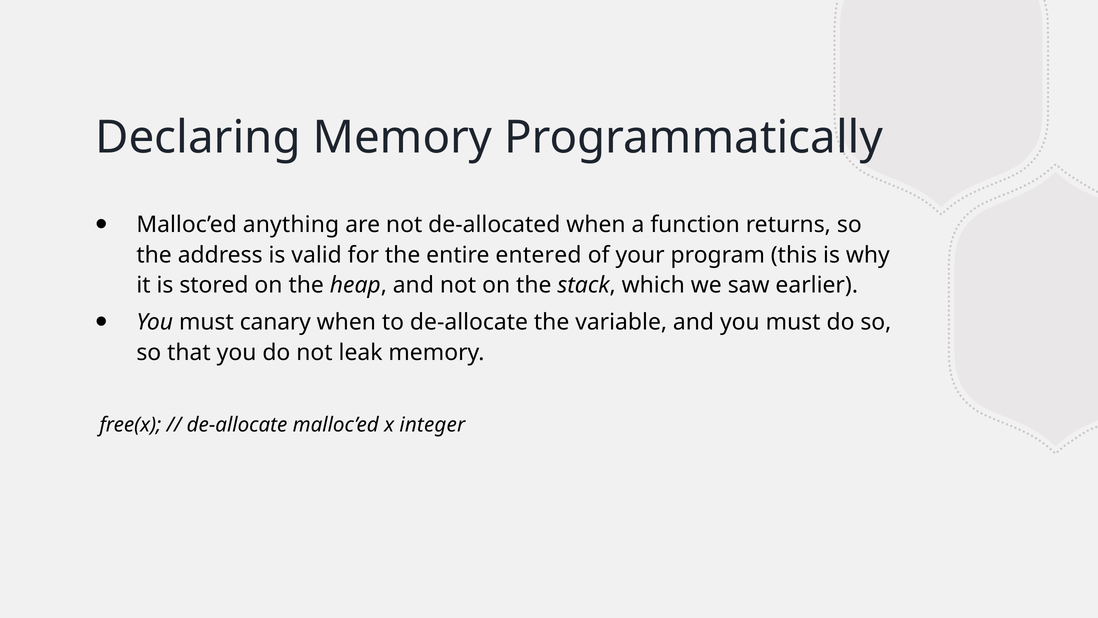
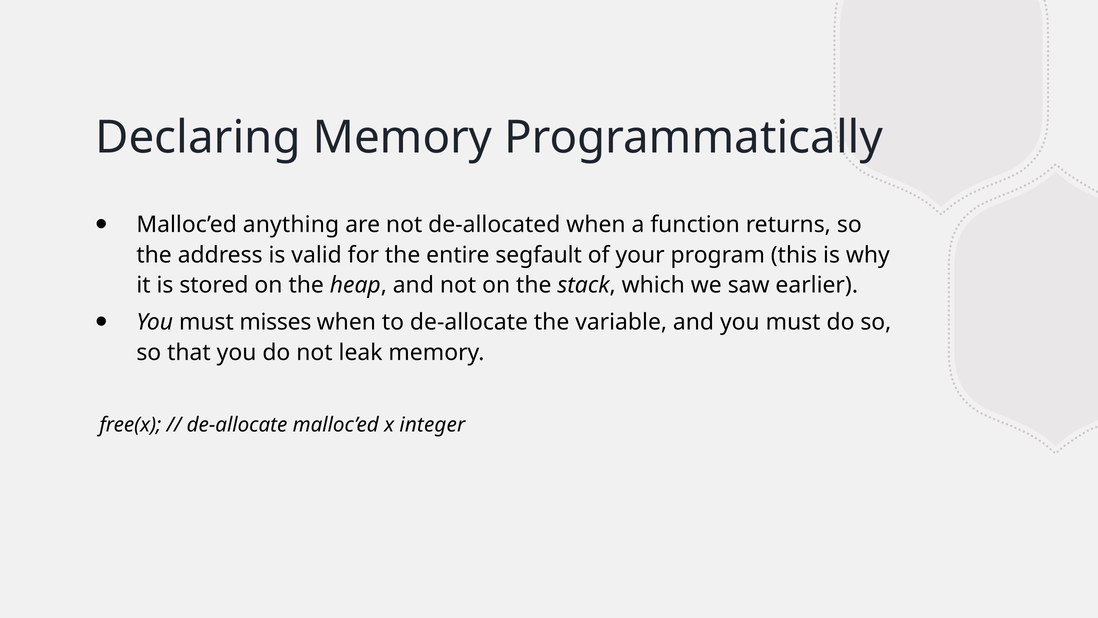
entered: entered -> segfault
canary: canary -> misses
